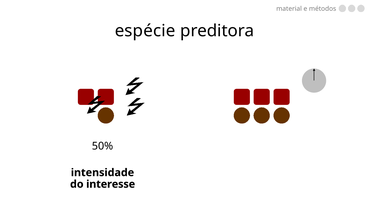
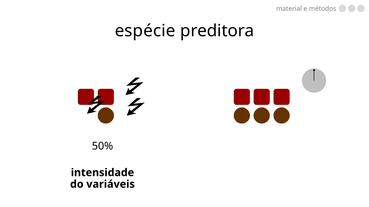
interesse: interesse -> variáveis
